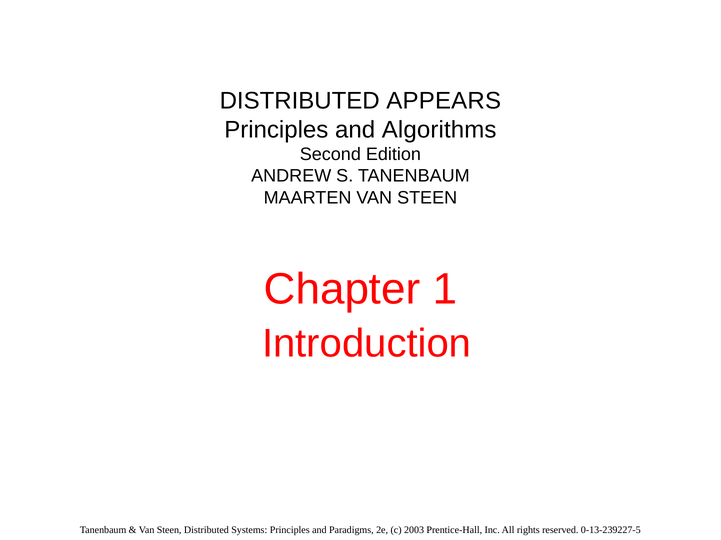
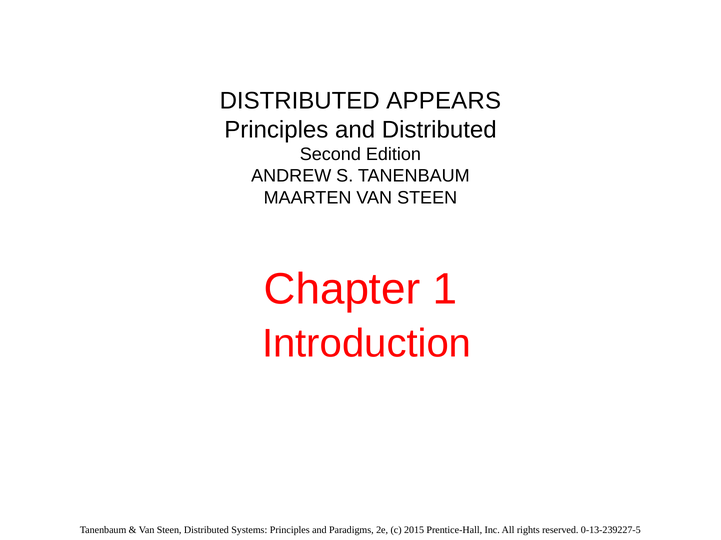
and Algorithms: Algorithms -> Distributed
2003: 2003 -> 2015
